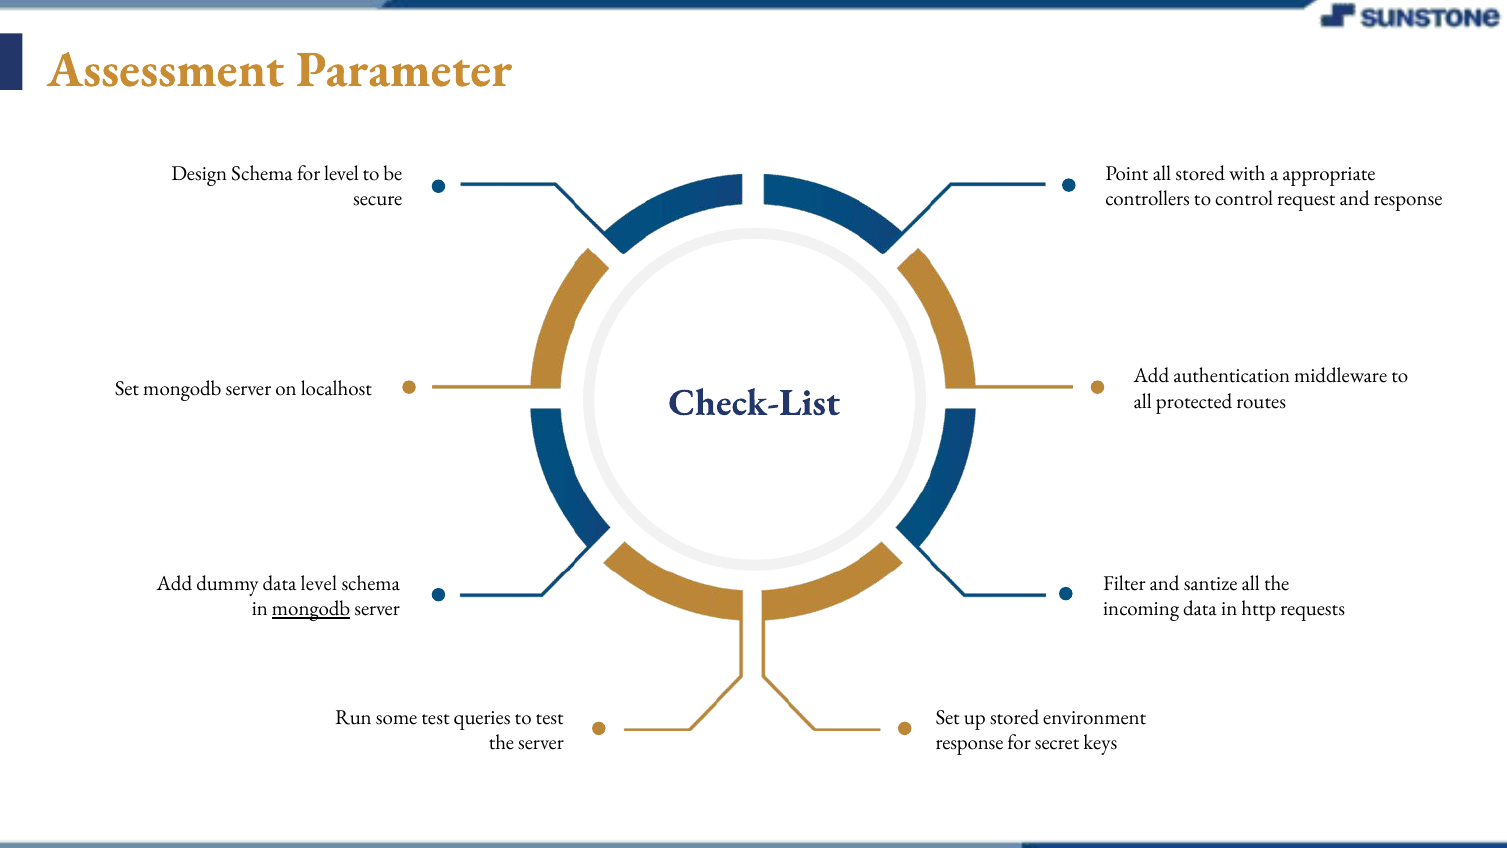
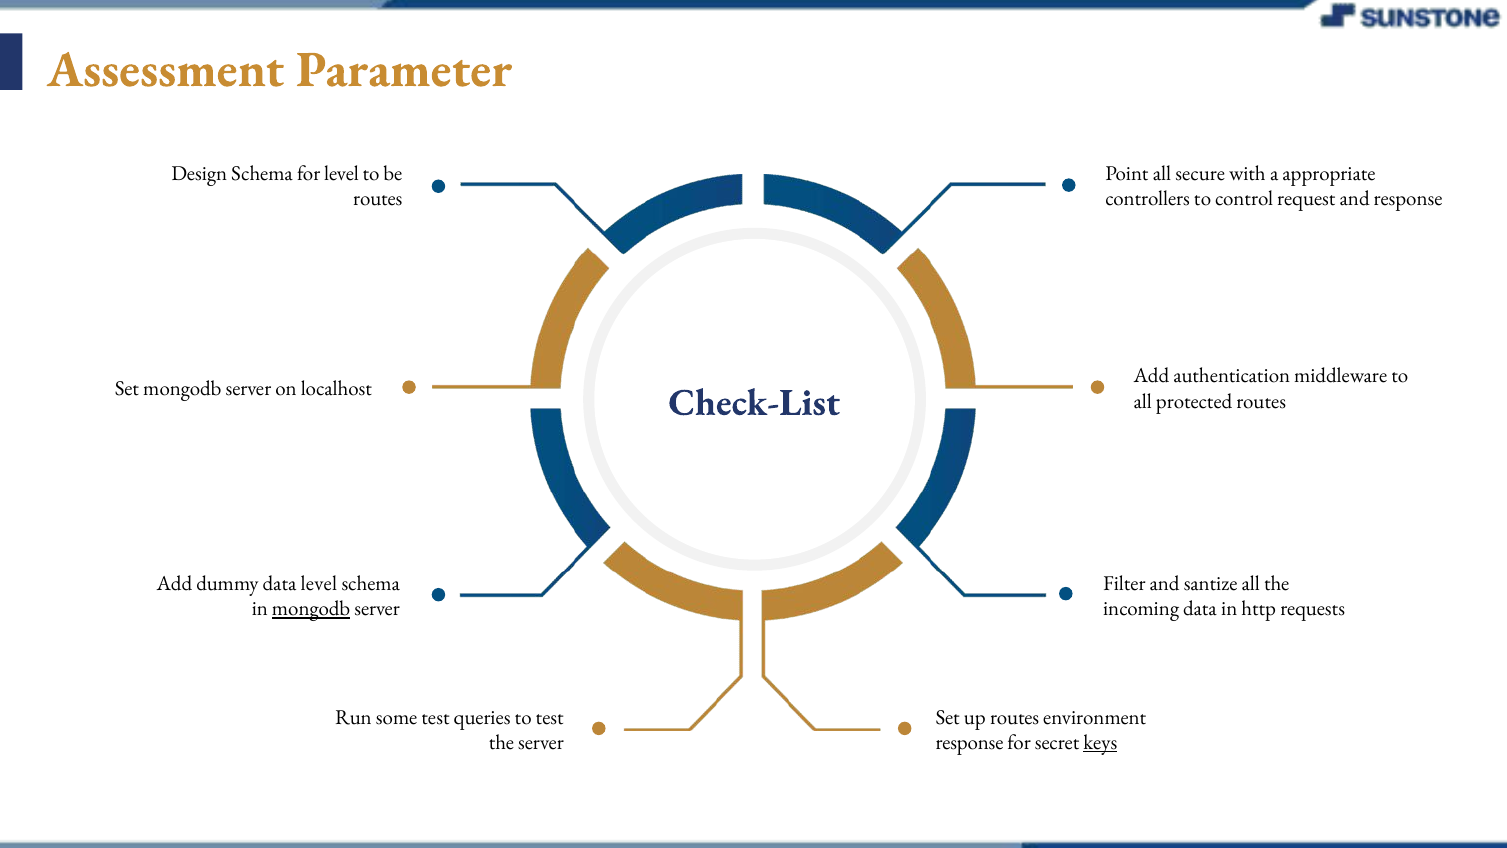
all stored: stored -> secure
secure at (378, 199): secure -> routes
up stored: stored -> routes
keys underline: none -> present
